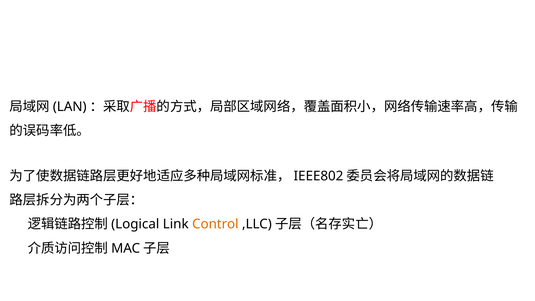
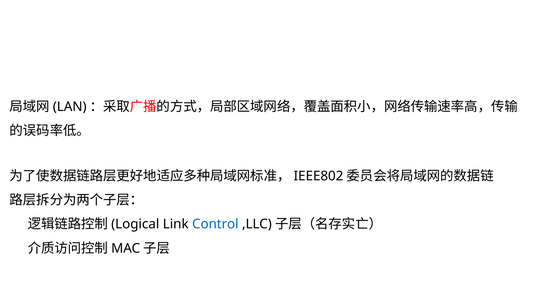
Control colour: orange -> blue
